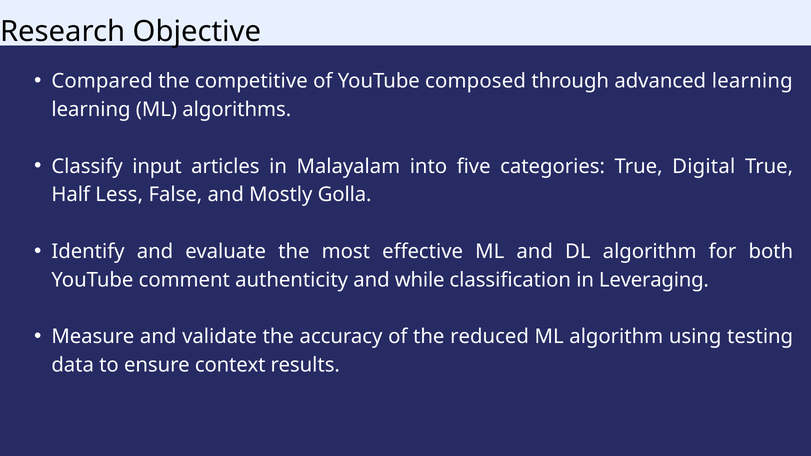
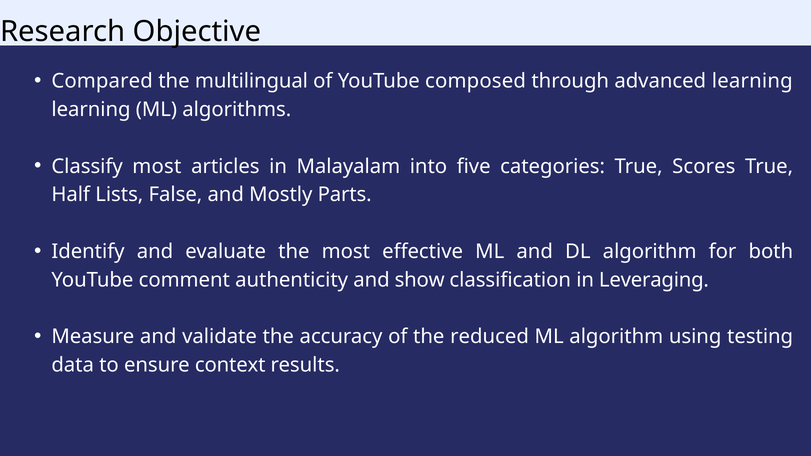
competitive: competitive -> multilingual
Classify input: input -> most
Digital: Digital -> Scores
Less: Less -> Lists
Golla: Golla -> Parts
while: while -> show
